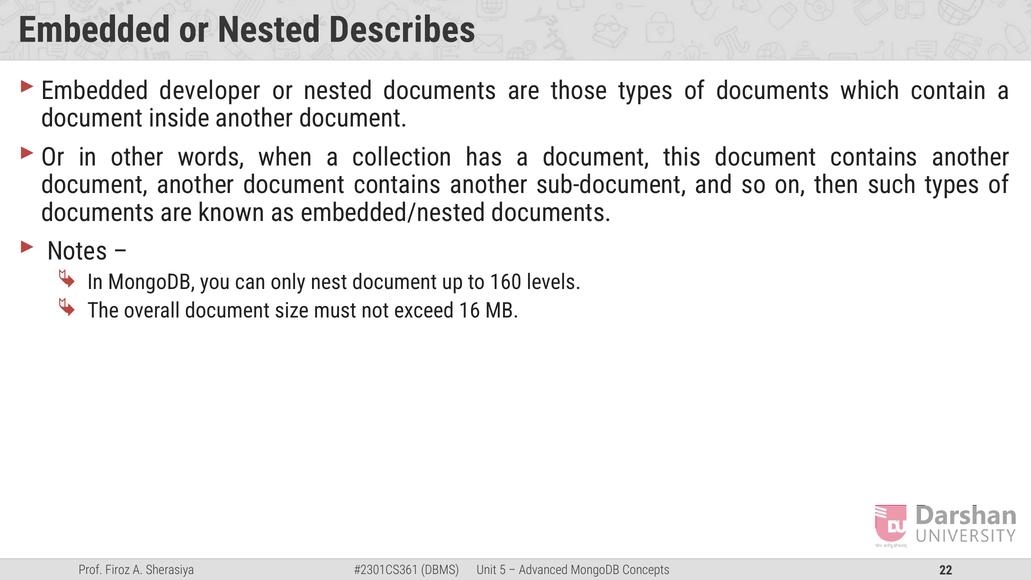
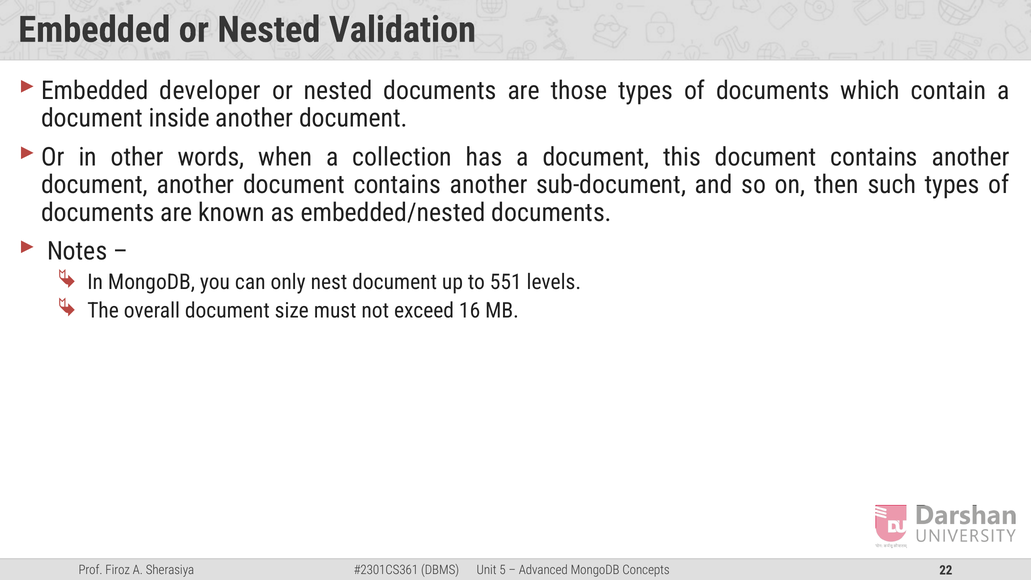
Describes: Describes -> Validation
160: 160 -> 551
